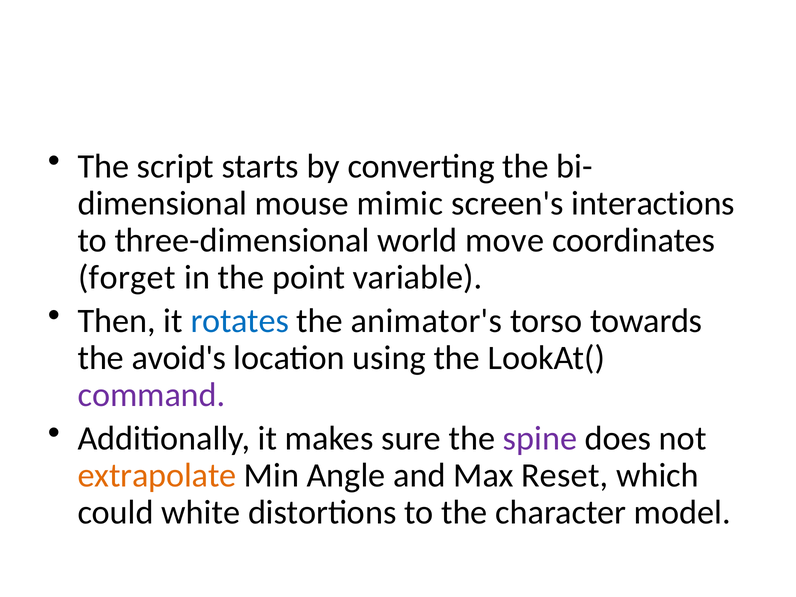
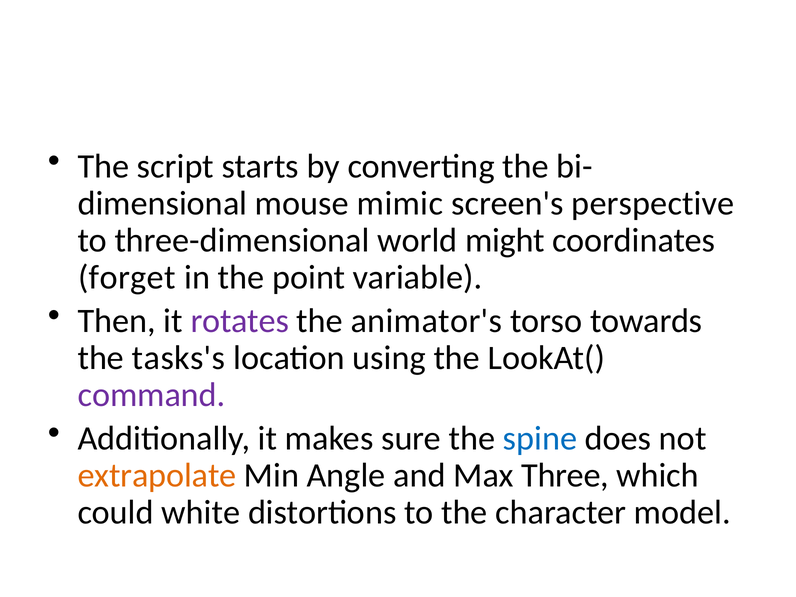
interactions: interactions -> perspective
move: move -> might
rotates colour: blue -> purple
avoid's: avoid's -> tasks's
spine colour: purple -> blue
Reset: Reset -> Three
